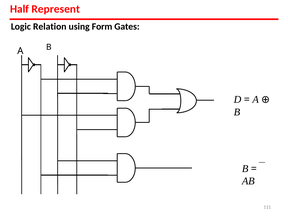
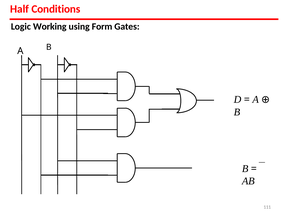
Represent: Represent -> Conditions
Relation: Relation -> Working
